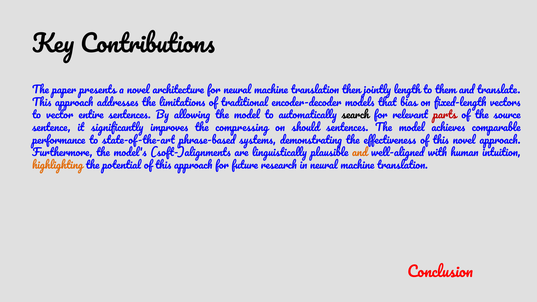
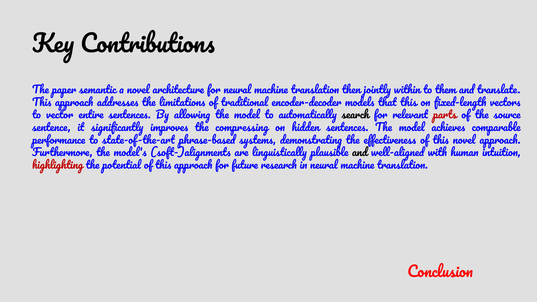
presents: presents -> semantic
length: length -> within
that bias: bias -> this
should: should -> hidden
and at (360, 153) colour: orange -> black
highlighting colour: orange -> red
